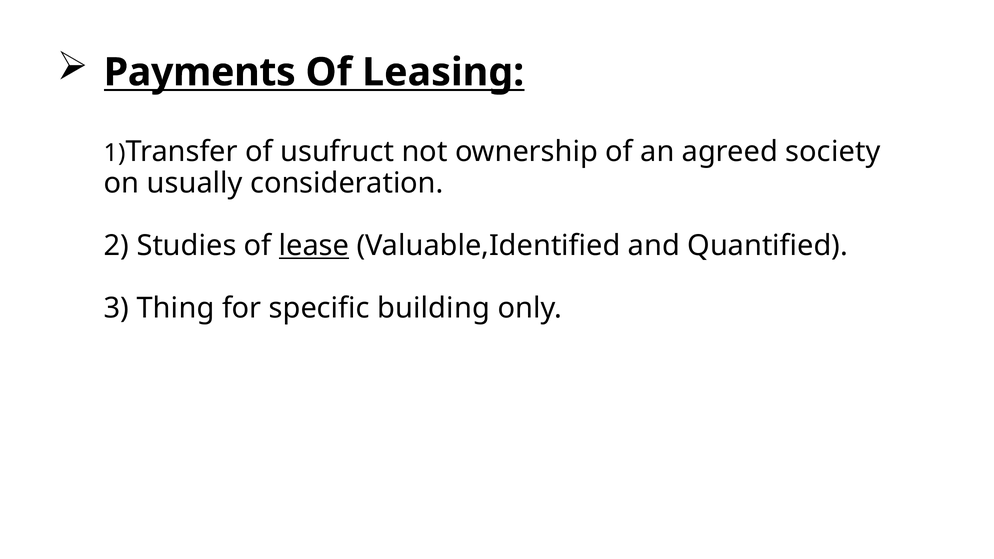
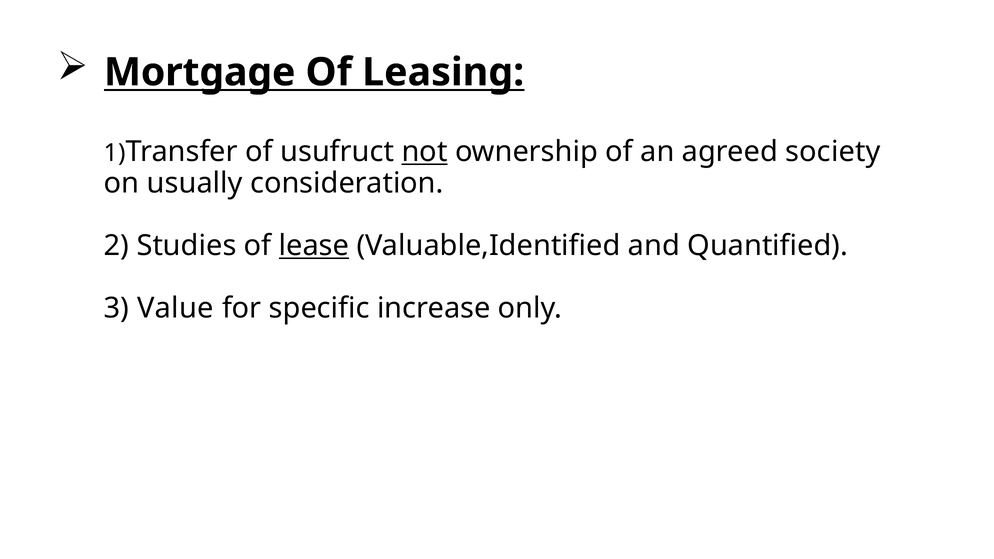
Payments: Payments -> Mortgage
not underline: none -> present
Thing: Thing -> Value
building: building -> increase
